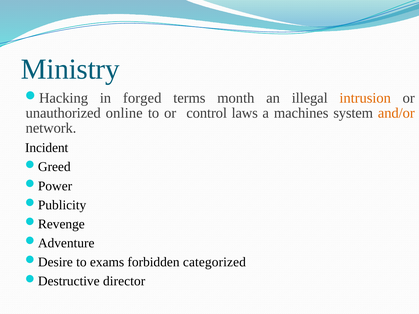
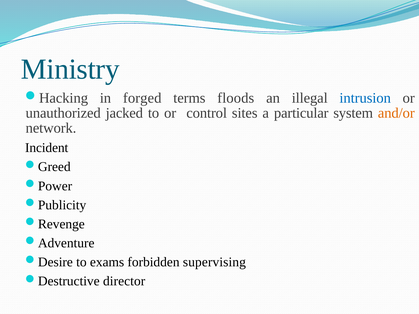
month: month -> floods
intrusion colour: orange -> blue
online: online -> jacked
laws: laws -> sites
machines: machines -> particular
categorized: categorized -> supervising
